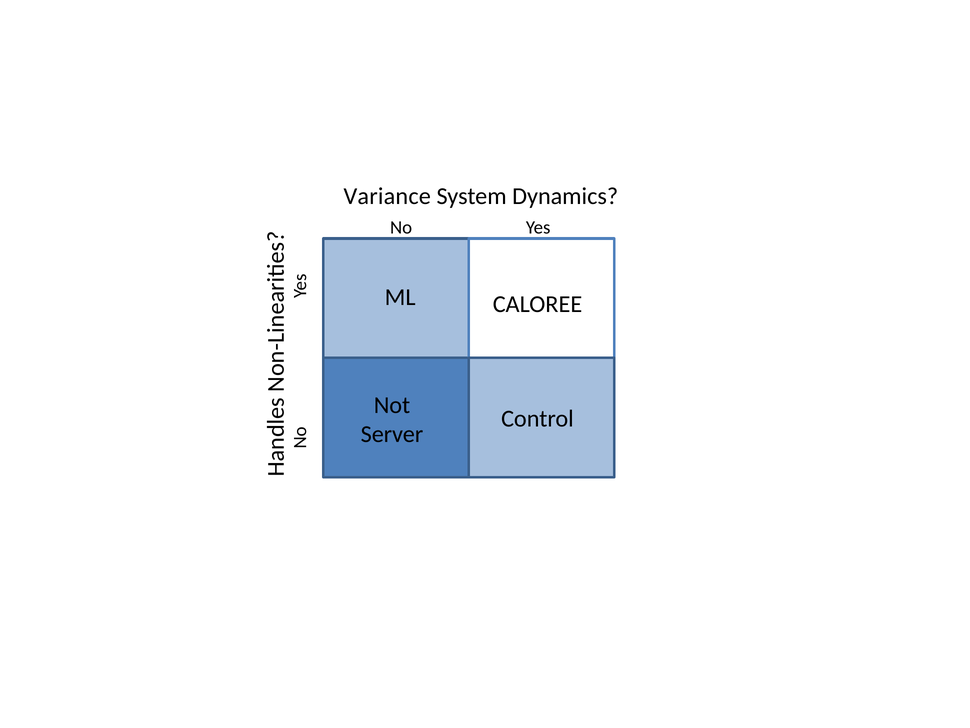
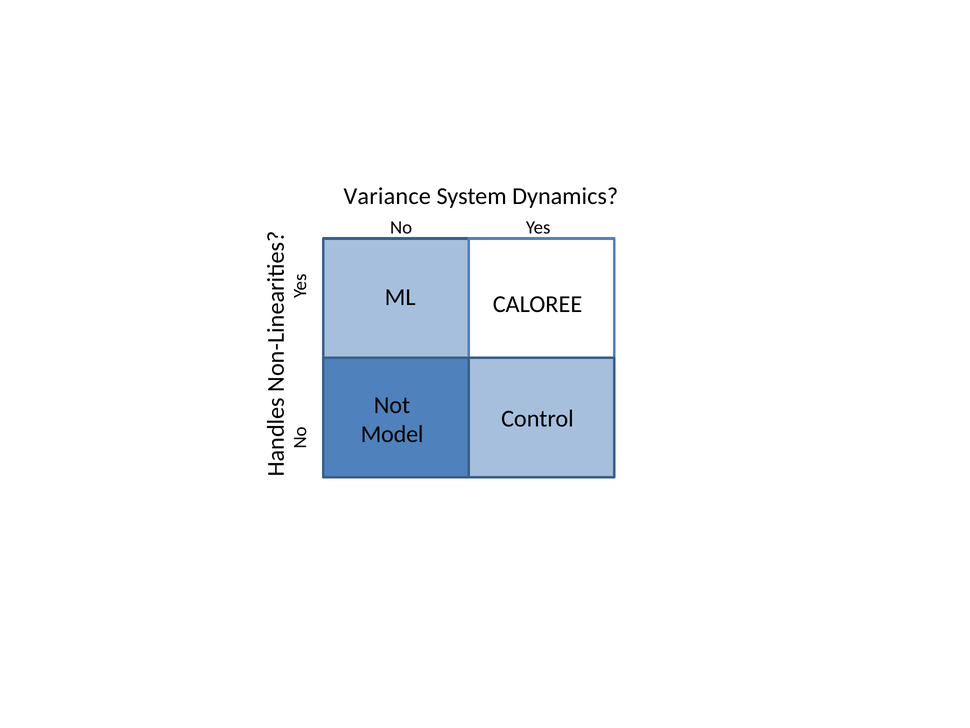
Server: Server -> Model
